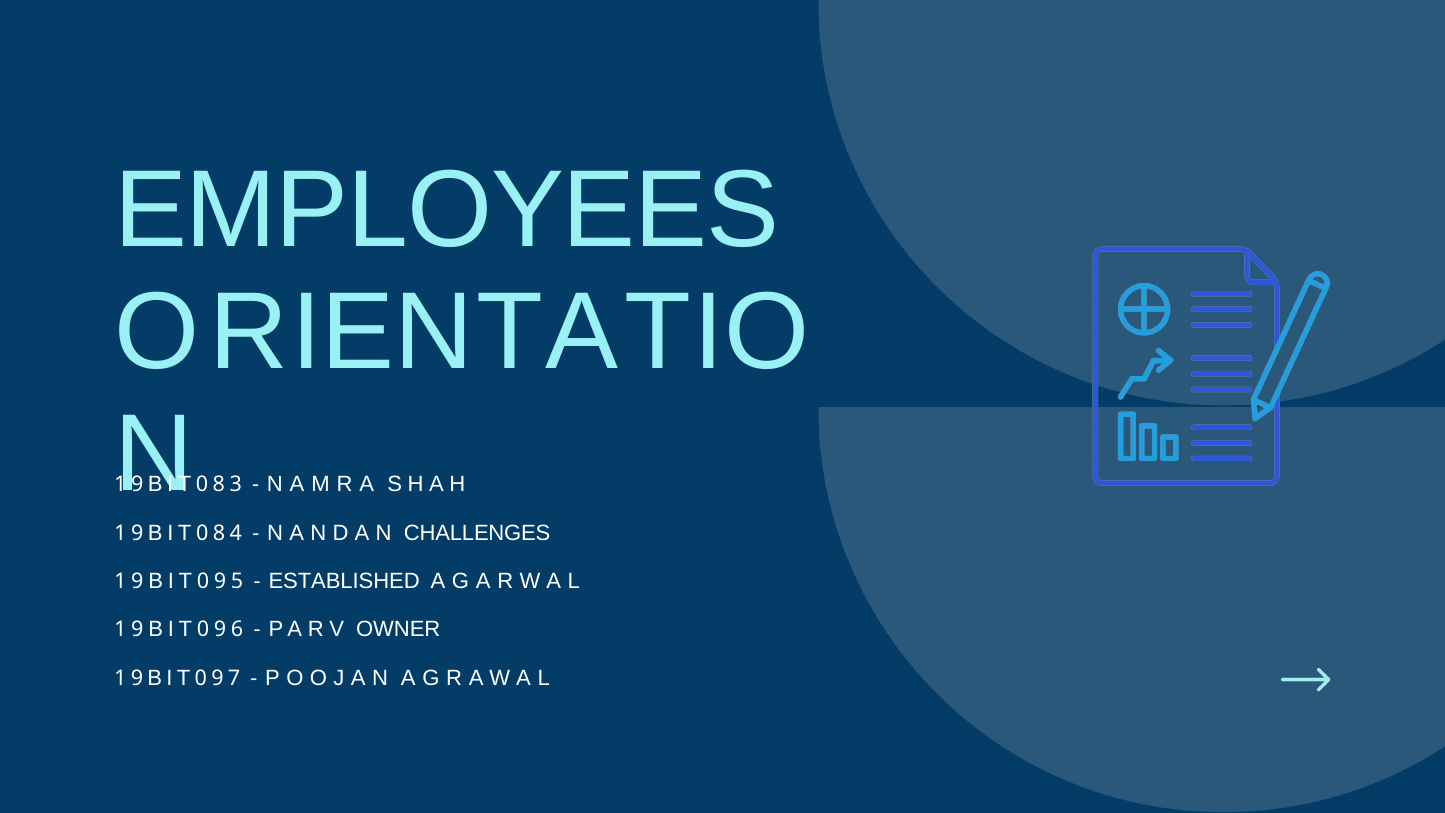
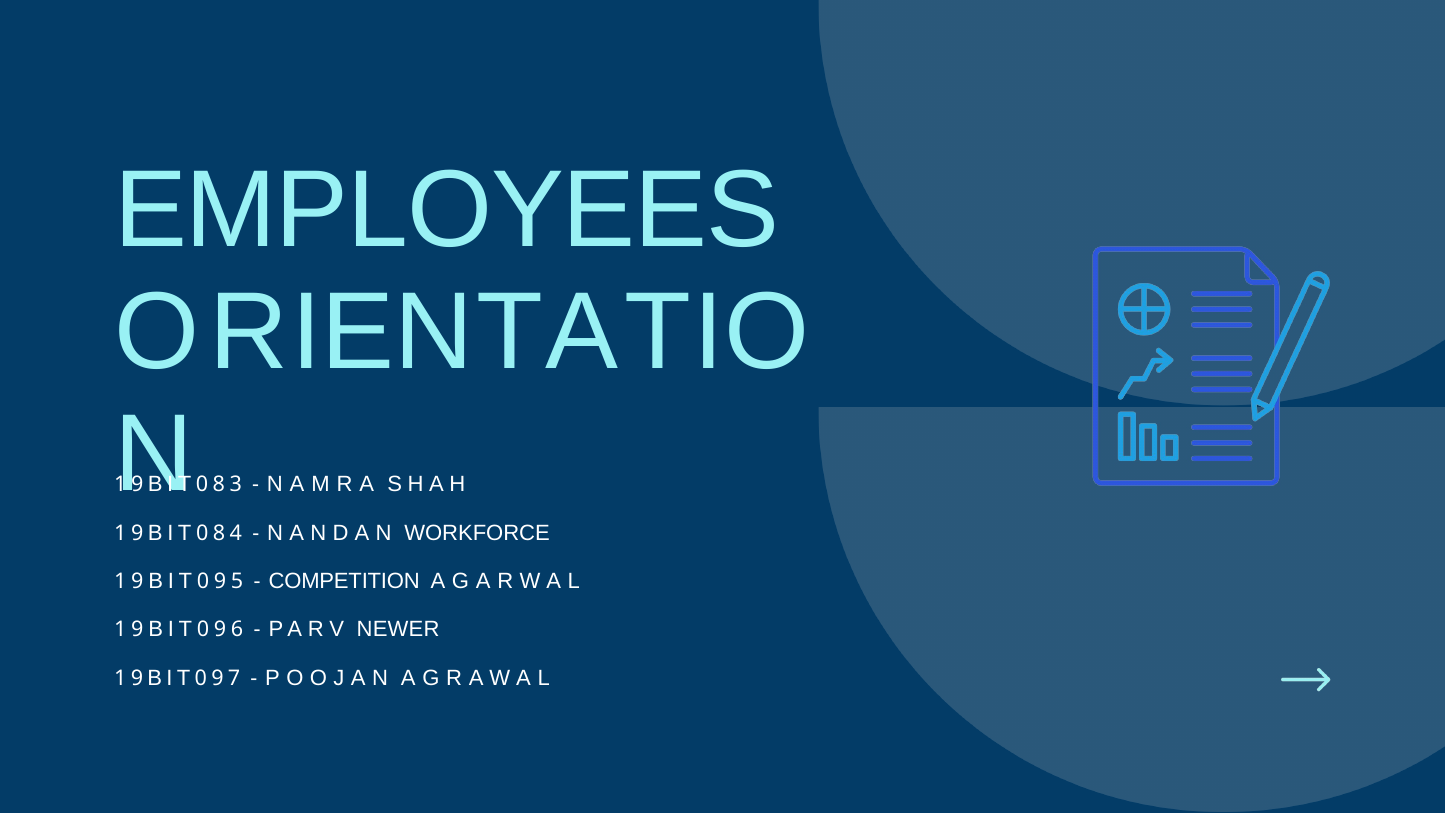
CHALLENGES: CHALLENGES -> WORKFORCE
ESTABLISHED: ESTABLISHED -> COMPETITION
OWNER: OWNER -> NEWER
